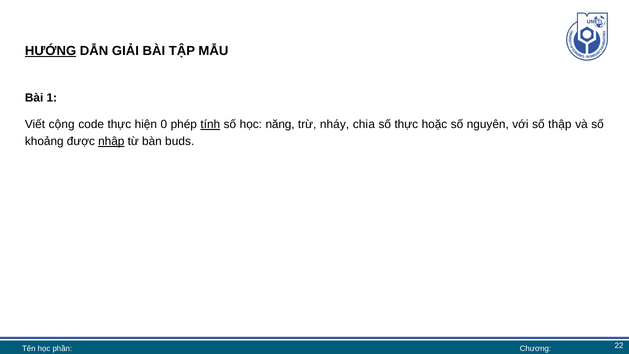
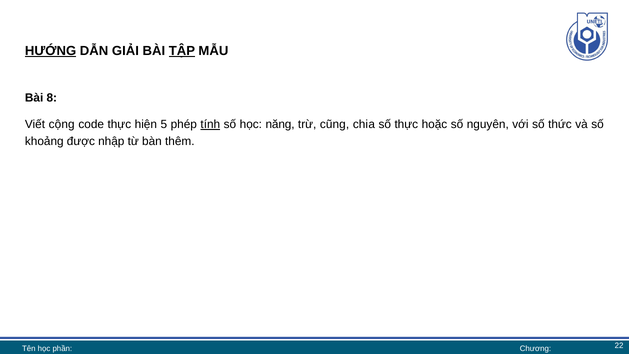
TẬP underline: none -> present
1: 1 -> 8
0: 0 -> 5
nháy: nháy -> cũng
thập: thập -> thức
nhập underline: present -> none
buds: buds -> thêm
